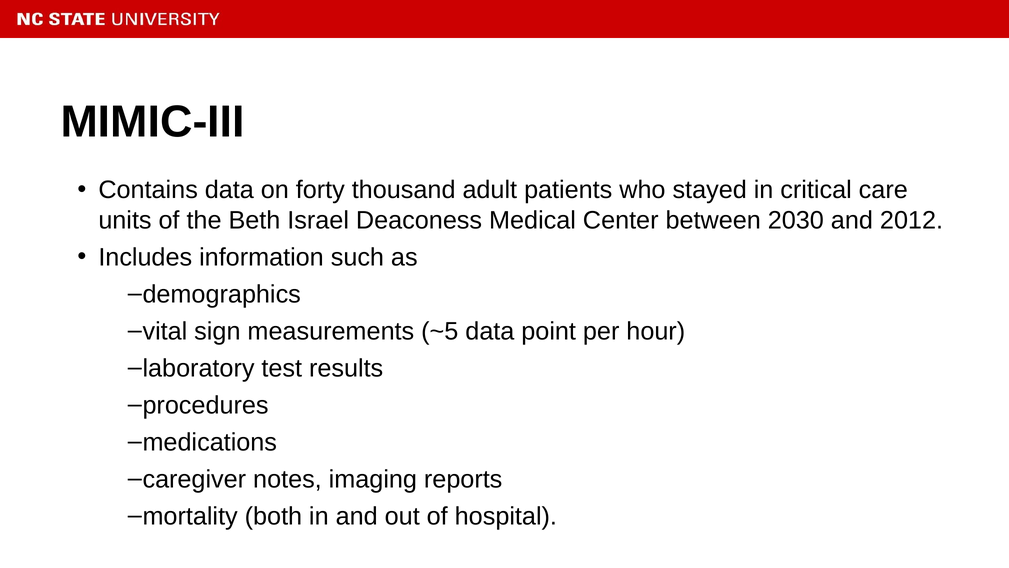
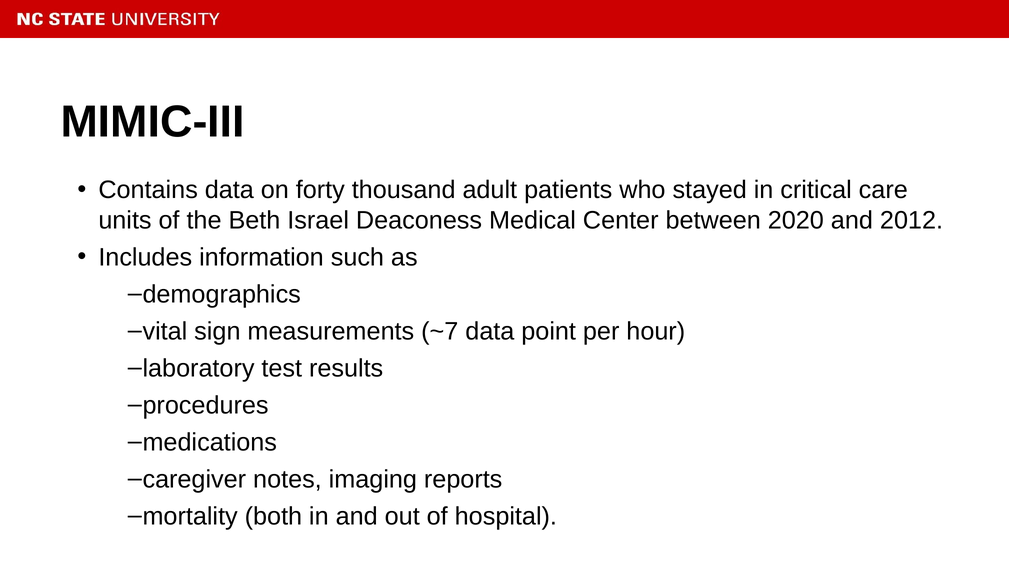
2030: 2030 -> 2020
~5: ~5 -> ~7
